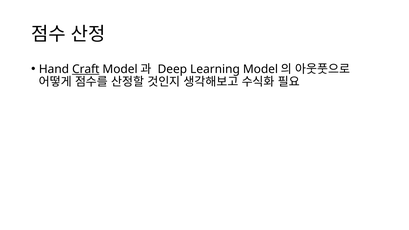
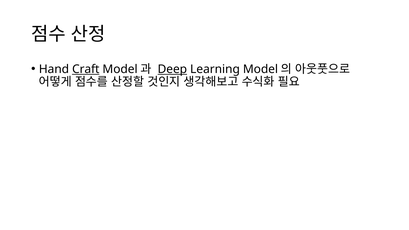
Deep underline: none -> present
